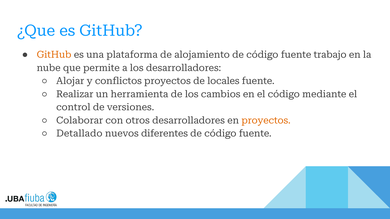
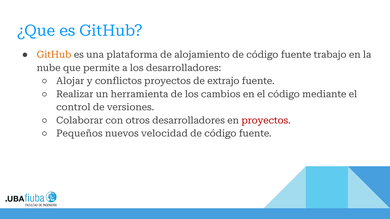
locales: locales -> extrajo
proyectos at (266, 121) colour: orange -> red
Detallado: Detallado -> Pequeños
diferentes: diferentes -> velocidad
